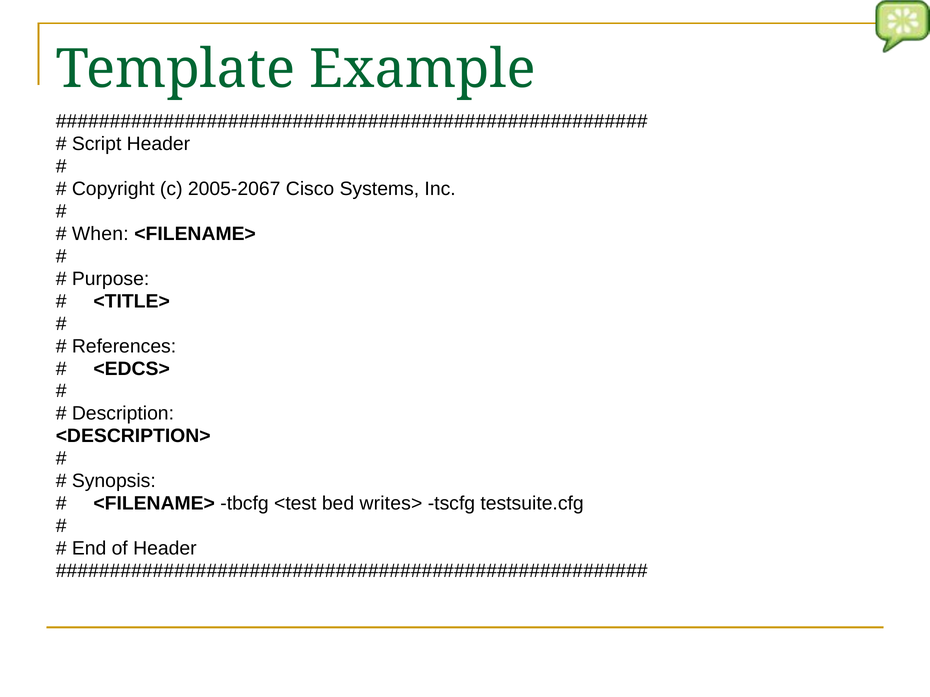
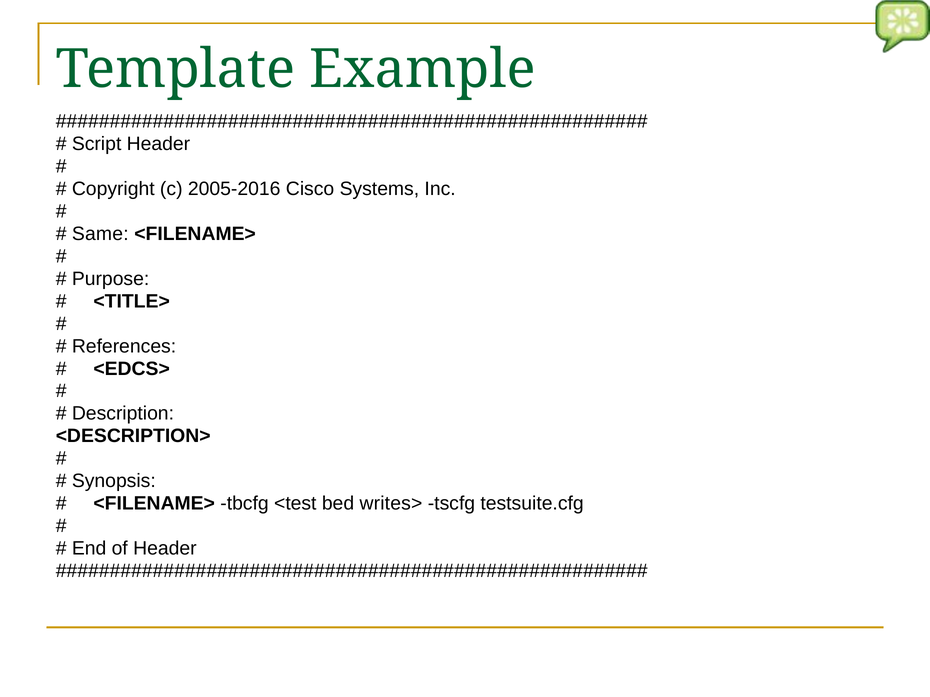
2005-2067: 2005-2067 -> 2005-2016
When: When -> Same
